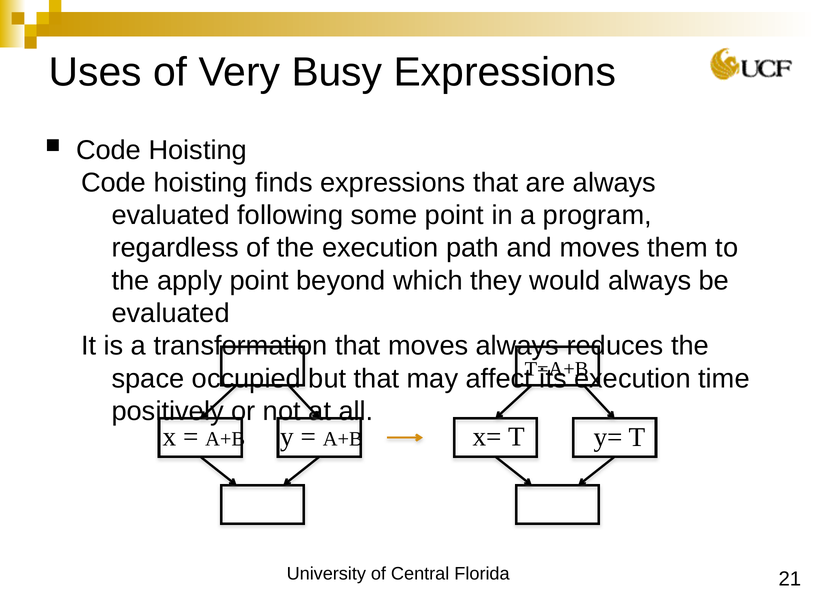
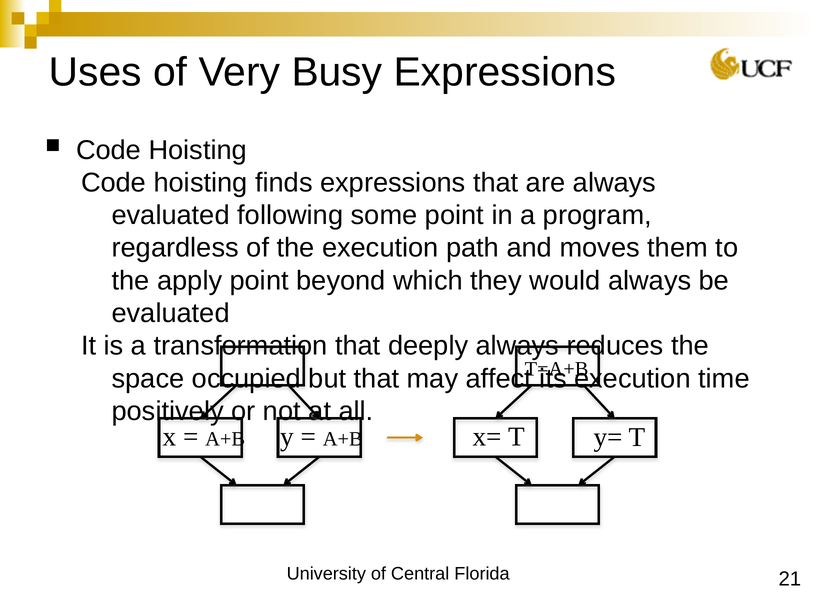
that moves: moves -> deeply
